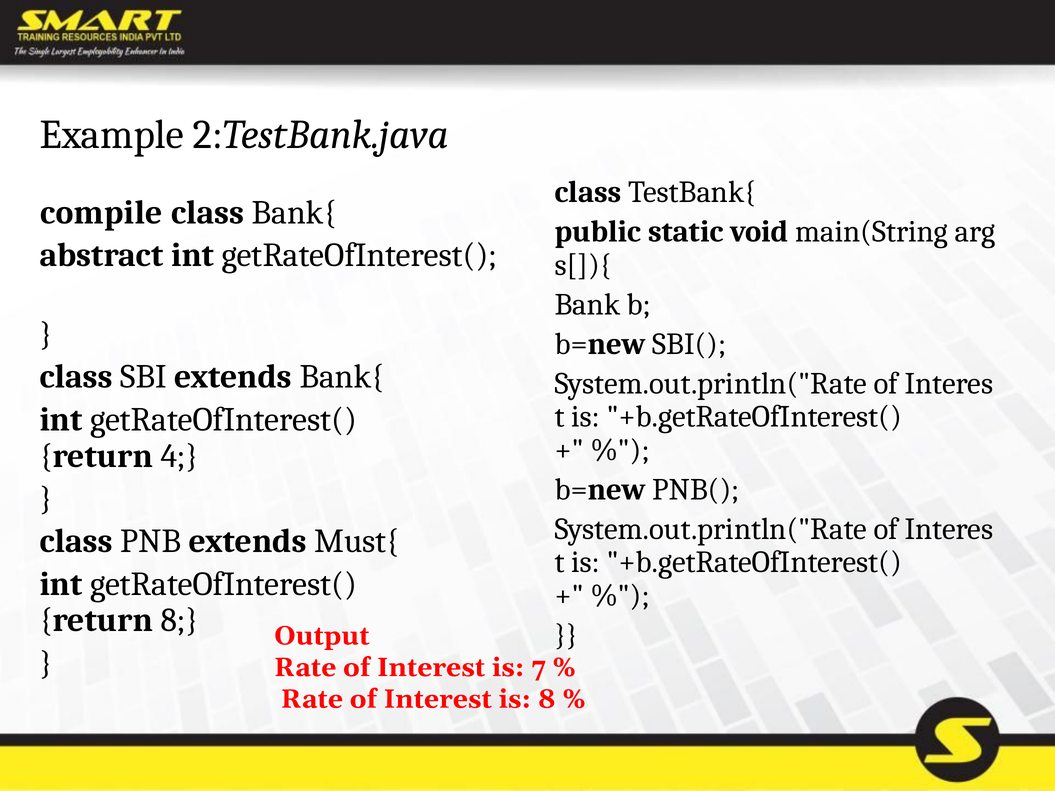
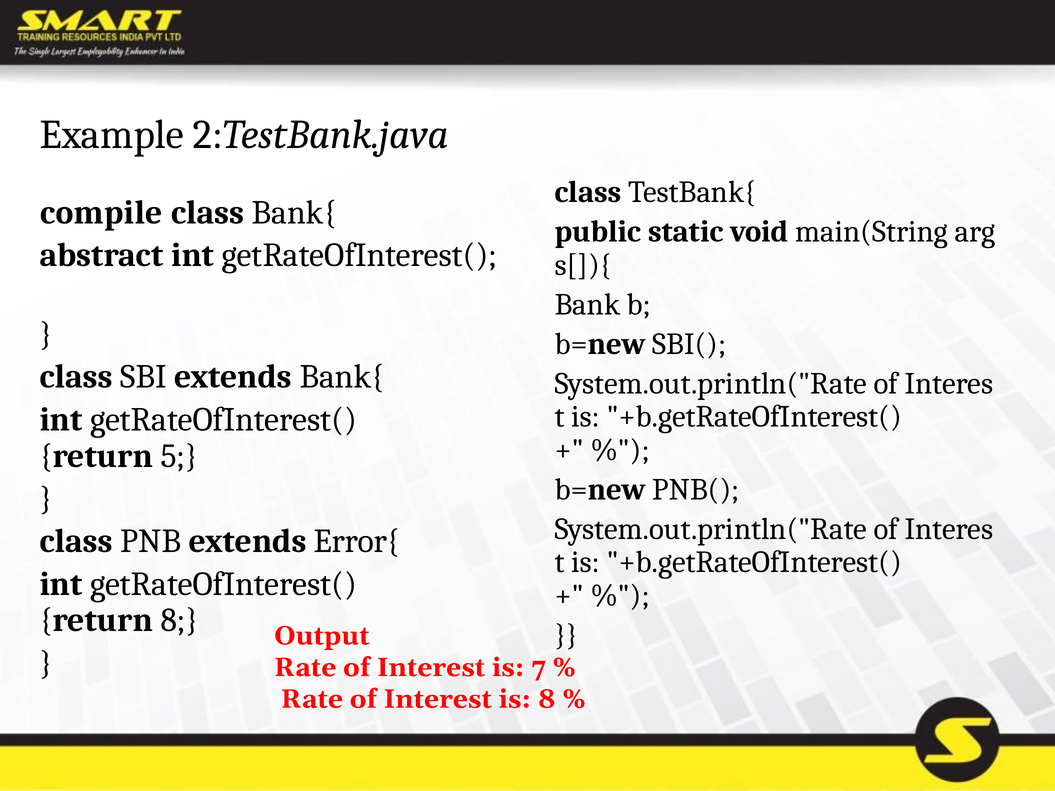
4: 4 -> 5
Must{: Must{ -> Error{
